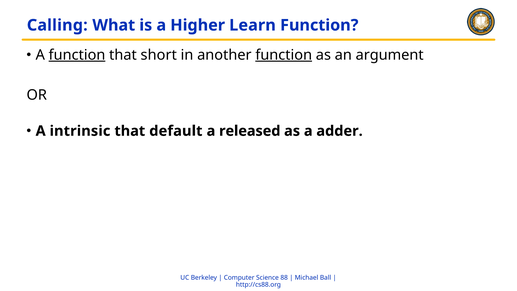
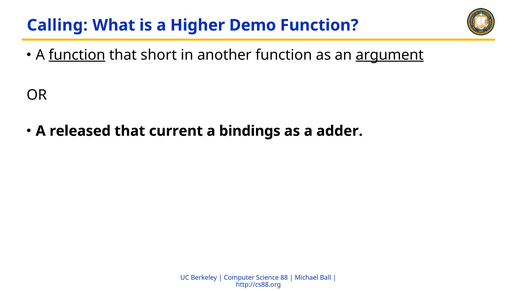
Learn: Learn -> Demo
function at (284, 55) underline: present -> none
argument underline: none -> present
intrinsic: intrinsic -> released
default: default -> current
released: released -> bindings
